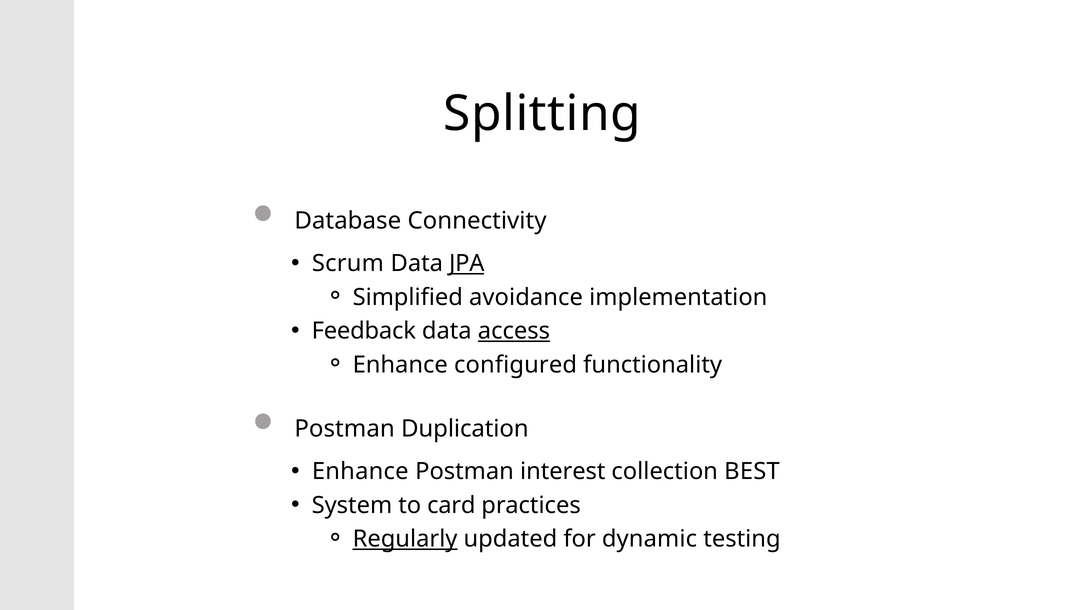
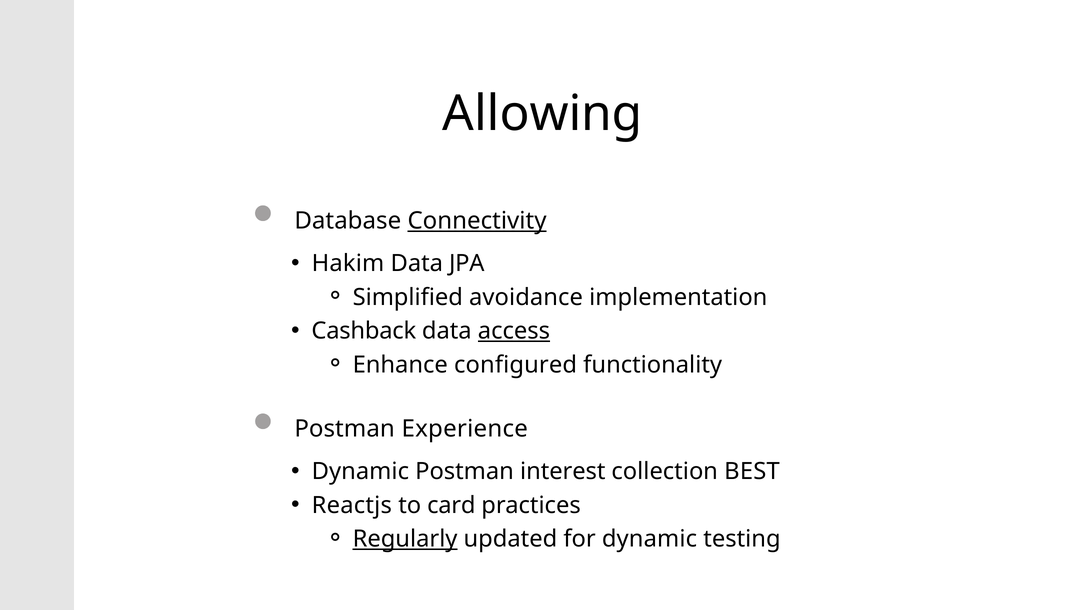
Splitting: Splitting -> Allowing
Connectivity underline: none -> present
Scrum: Scrum -> Hakim
JPA underline: present -> none
Feedback: Feedback -> Cashback
Duplication: Duplication -> Experience
Enhance at (360, 472): Enhance -> Dynamic
System: System -> Reactjs
